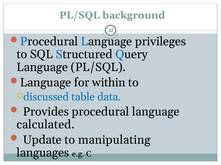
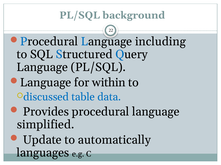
privileges: privileges -> including
calculated: calculated -> simplified
manipulating: manipulating -> automatically
